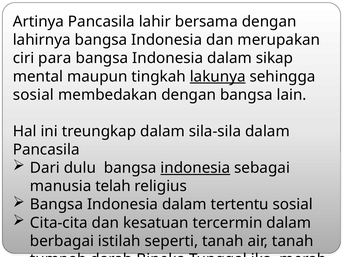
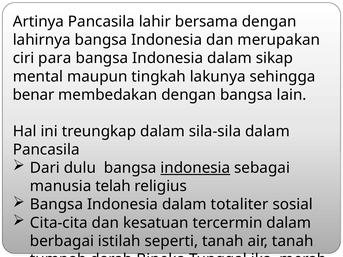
lakunya underline: present -> none
sosial at (33, 95): sosial -> benar
tertentu: tertentu -> totaliter
